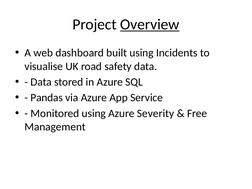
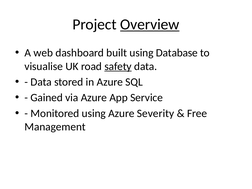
Incidents: Incidents -> Database
safety underline: none -> present
Pandas: Pandas -> Gained
